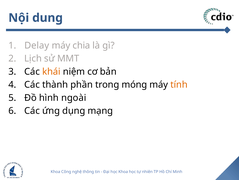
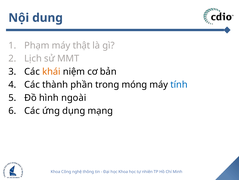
Delay: Delay -> Phạm
chia: chia -> thật
tính colour: orange -> blue
